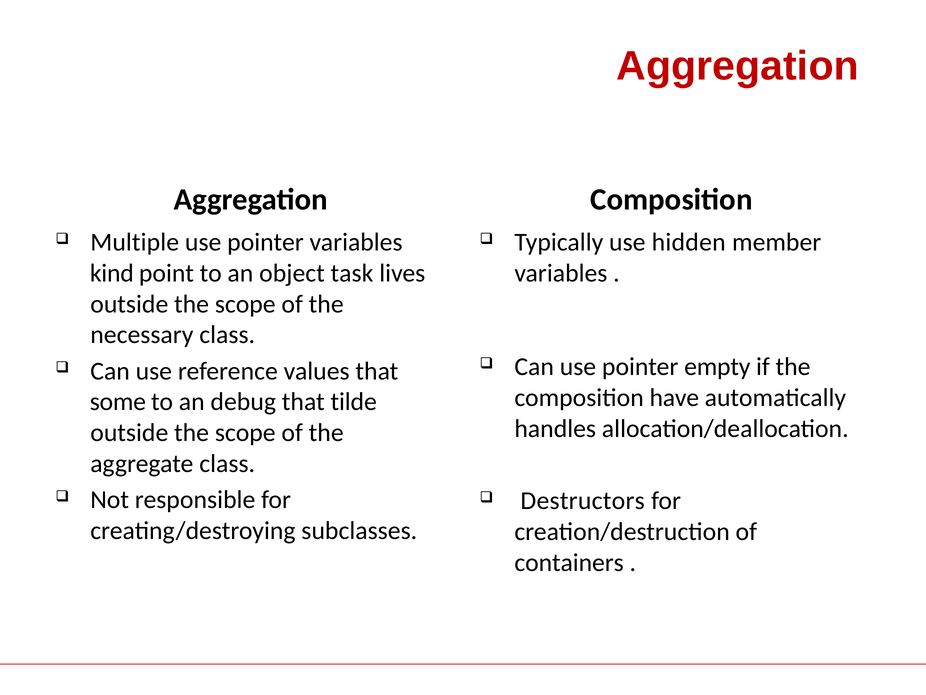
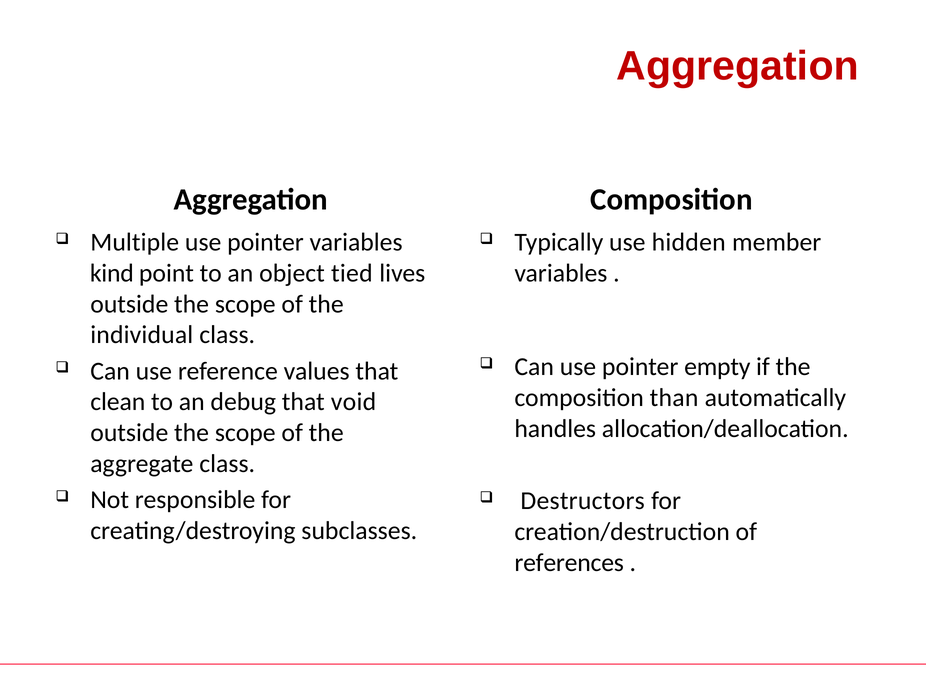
task: task -> tied
necessary: necessary -> individual
have: have -> than
some: some -> clean
tilde: tilde -> void
containers: containers -> references
